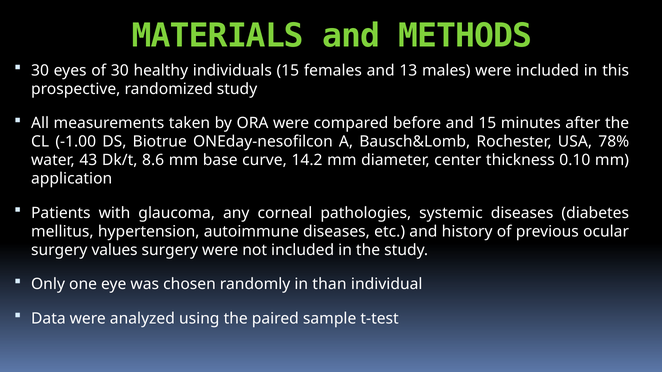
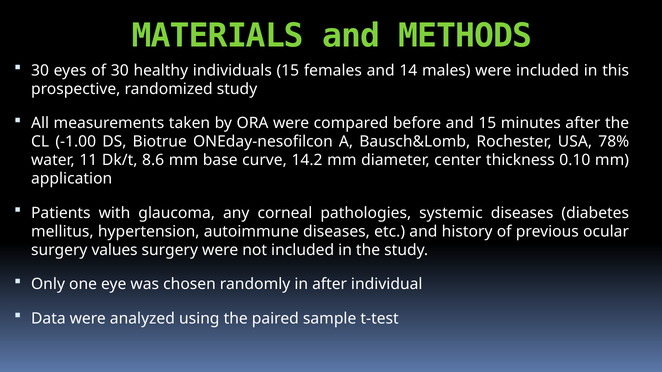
13: 13 -> 14
43: 43 -> 11
in than: than -> after
